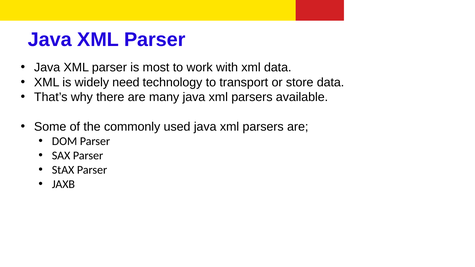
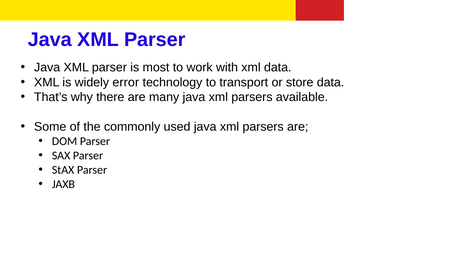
need: need -> error
